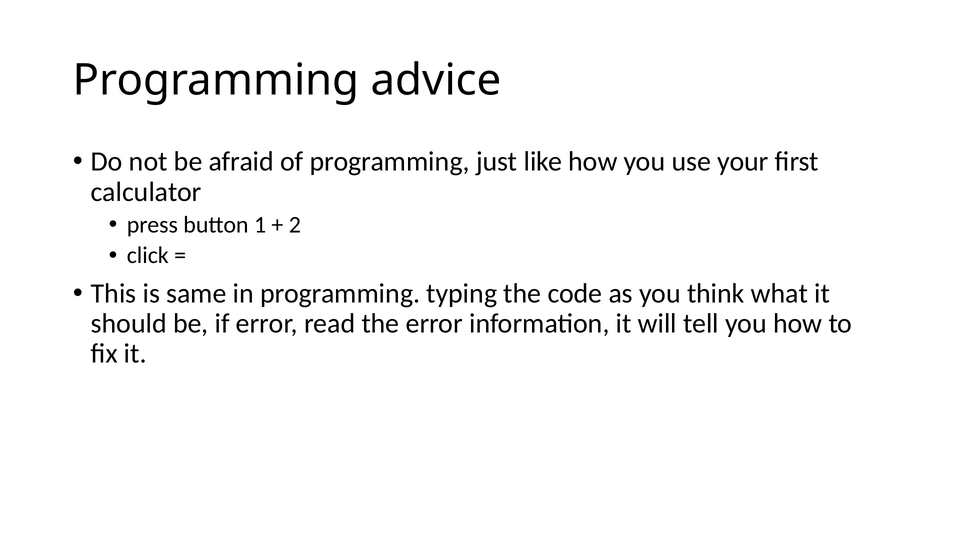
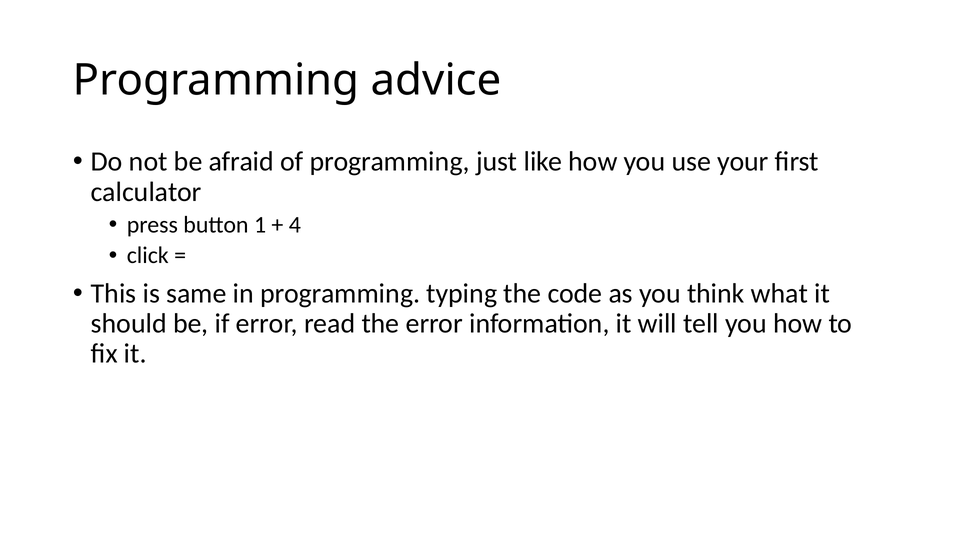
2: 2 -> 4
